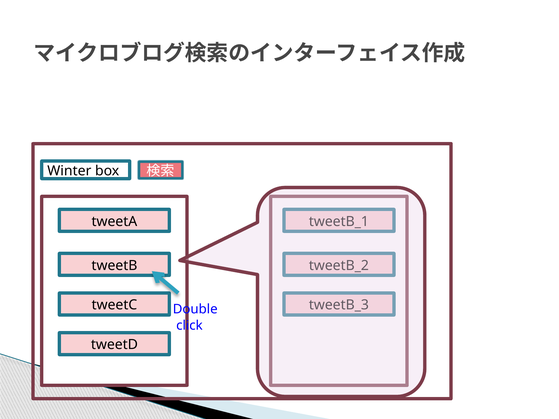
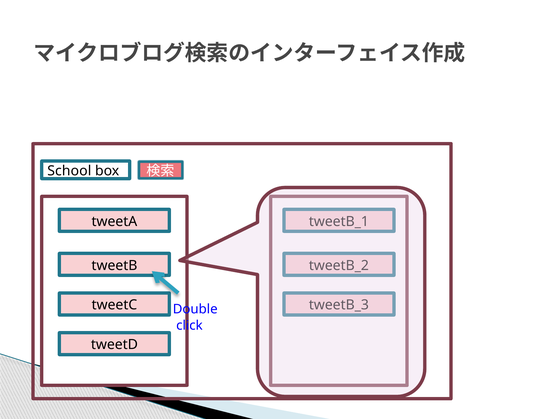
Winter: Winter -> School
